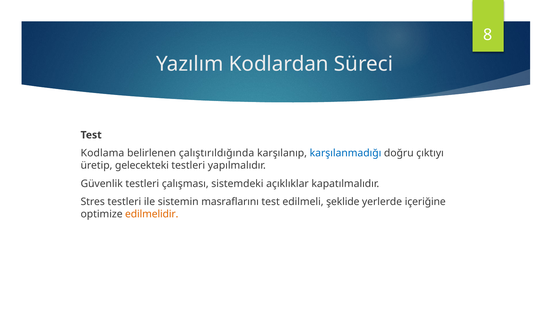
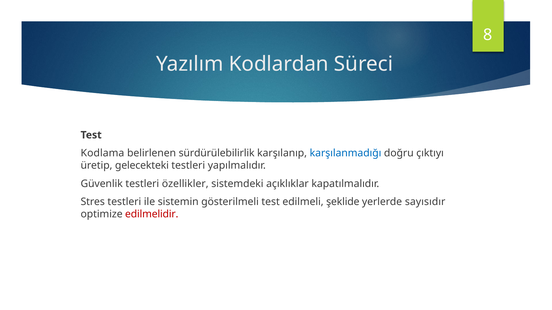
çalıştırıldığında: çalıştırıldığında -> sürdürülebilirlik
çalışması: çalışması -> özellikler
masraflarını: masraflarını -> gösterilmeli
içeriğine: içeriğine -> sayısıdır
edilmelidir colour: orange -> red
